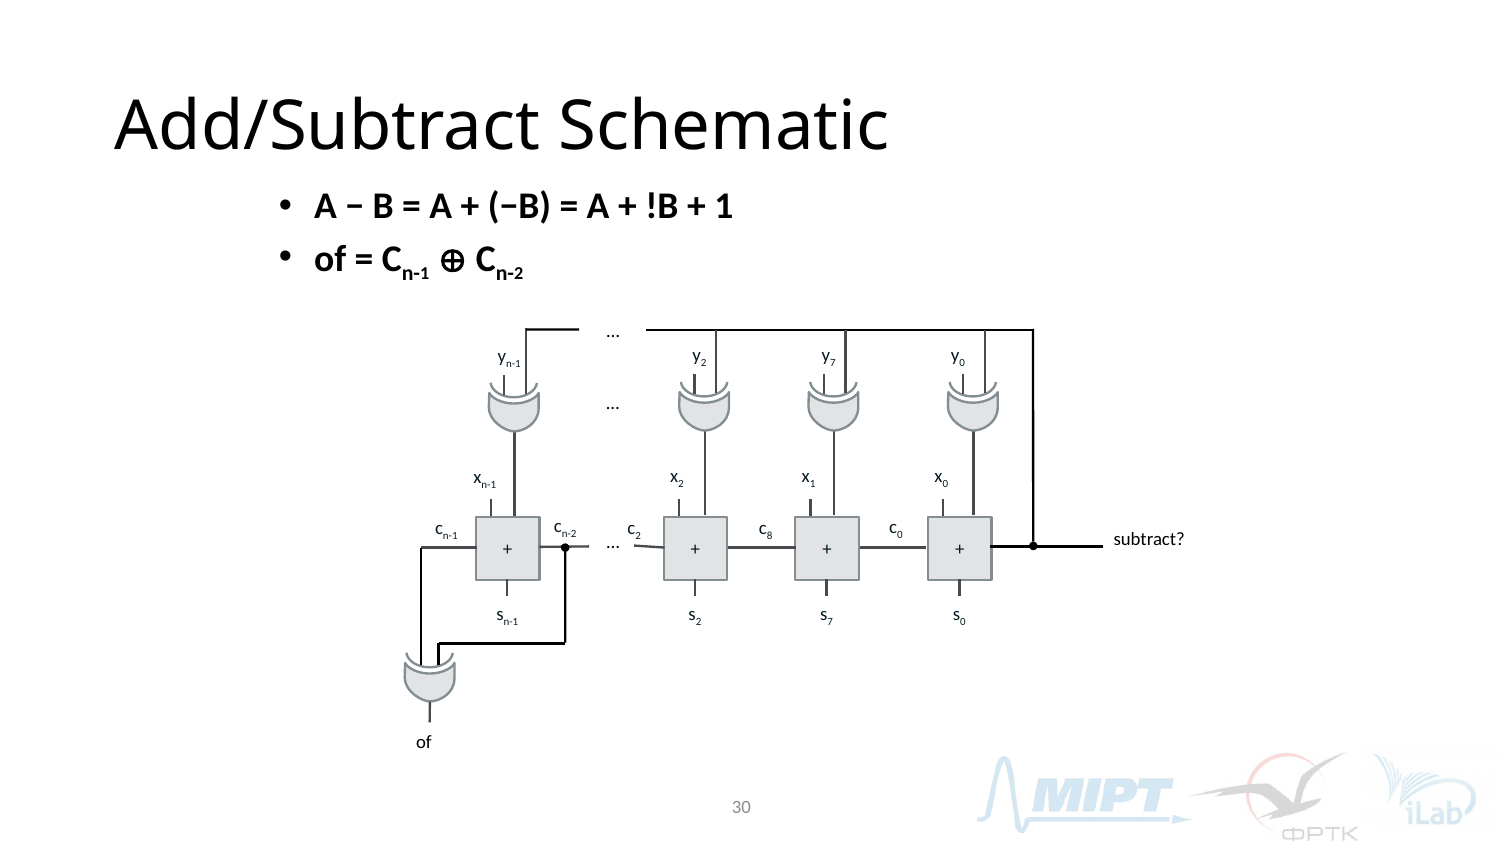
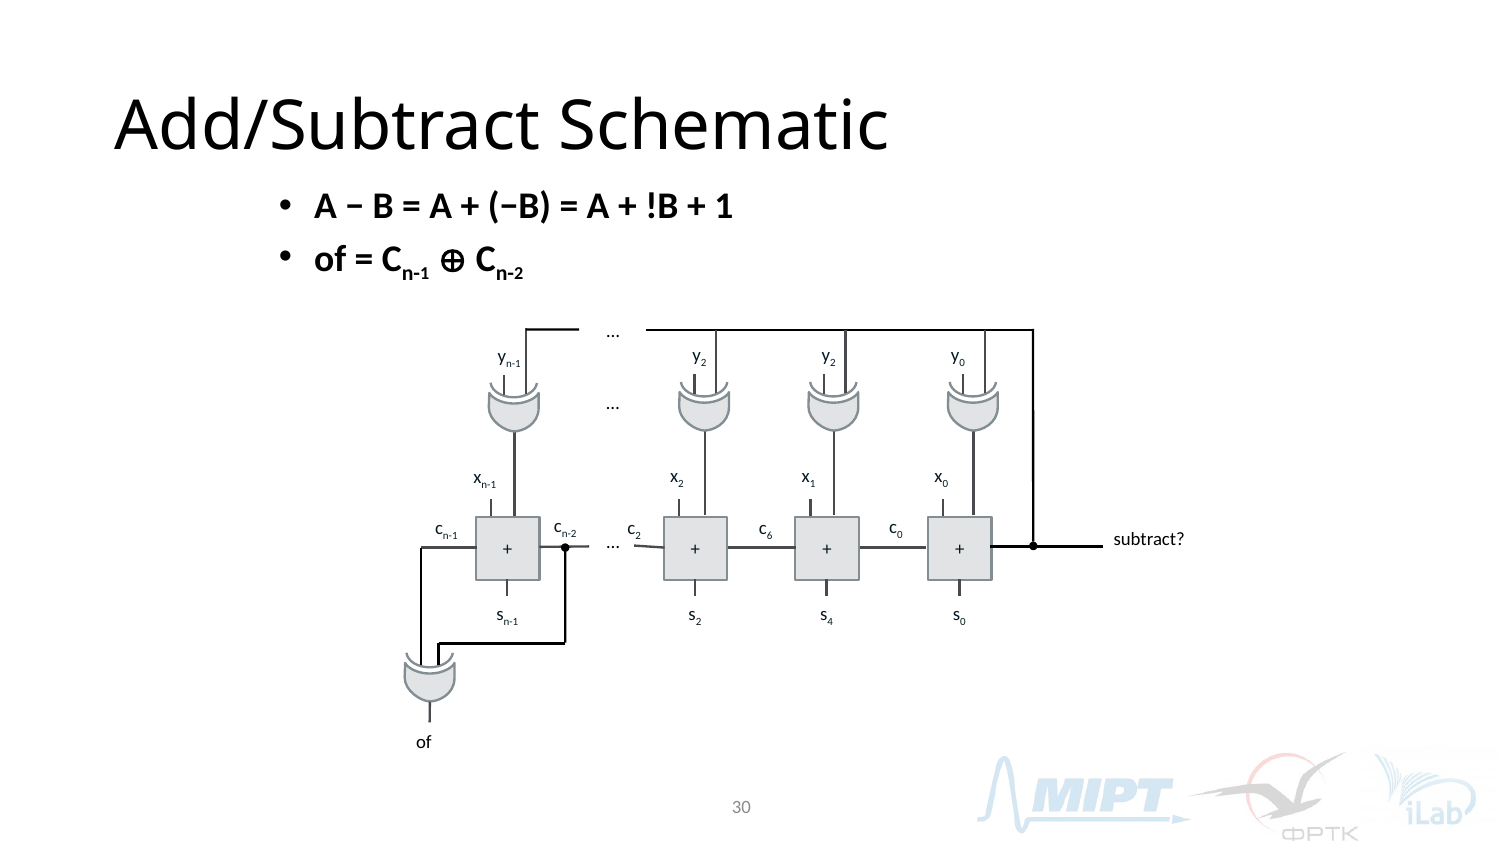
7 at (833, 363): 7 -> 2
8: 8 -> 6
7 at (830, 621): 7 -> 4
